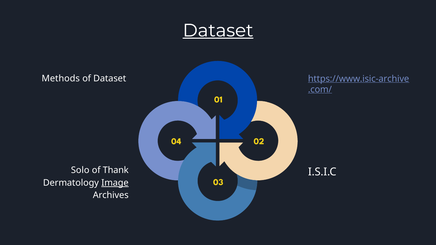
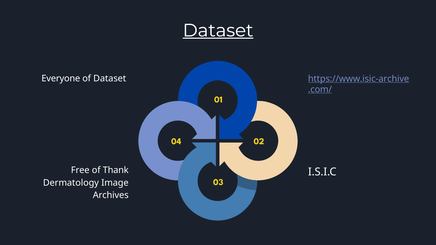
Methods: Methods -> Everyone
Solo: Solo -> Free
Image underline: present -> none
